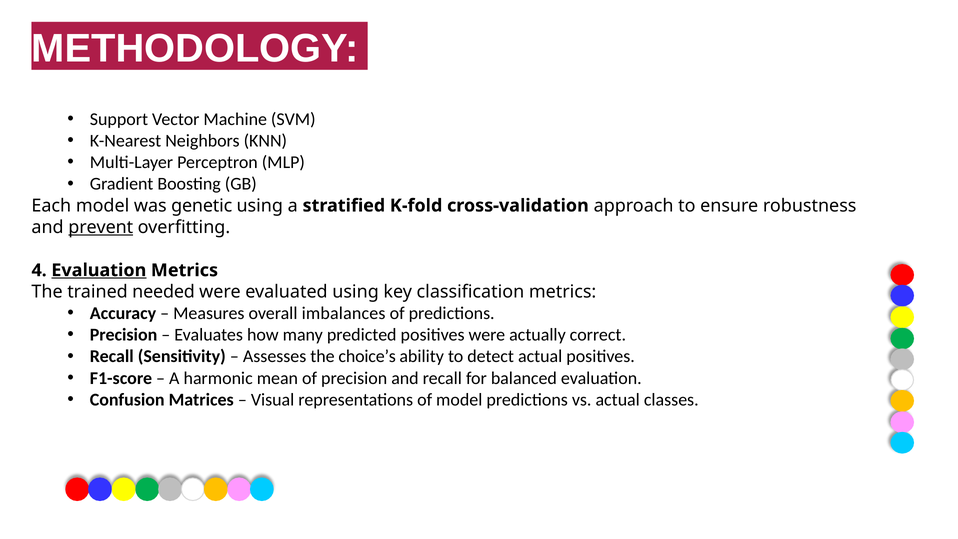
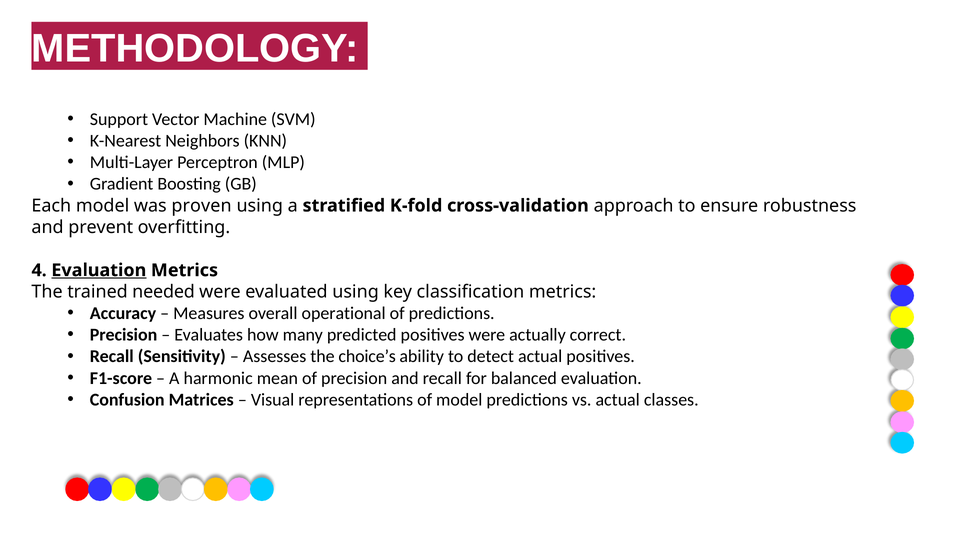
genetic: genetic -> proven
prevent underline: present -> none
imbalances: imbalances -> operational
